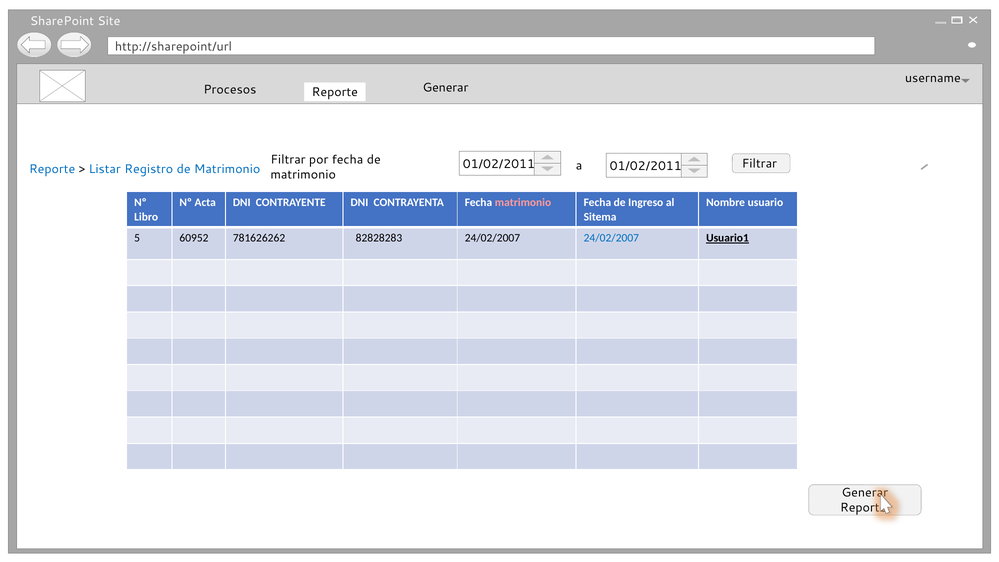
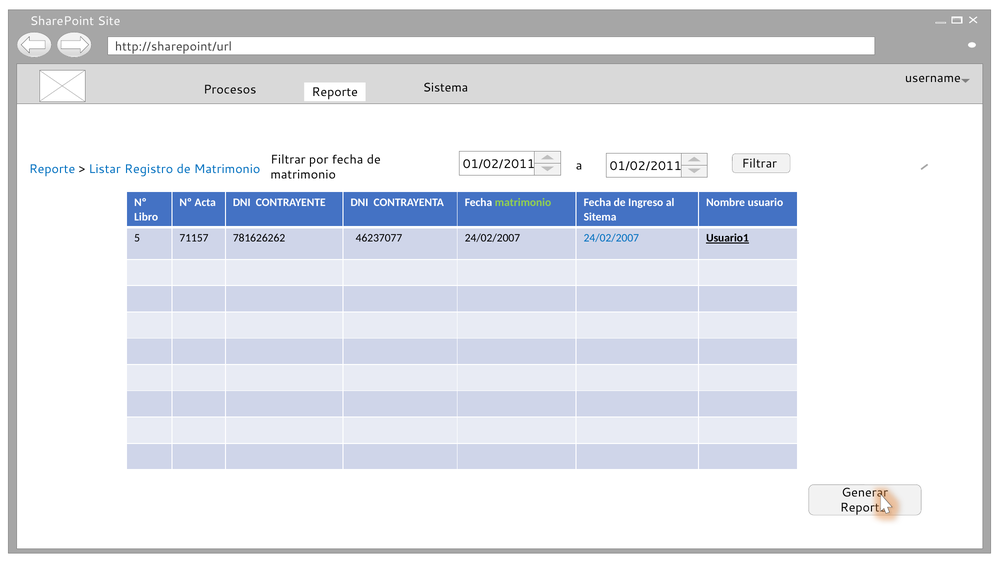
Generar at (445, 88): Generar -> Sistema
matrimonio at (523, 203) colour: pink -> light green
60952: 60952 -> 71157
82828283: 82828283 -> 46237077
